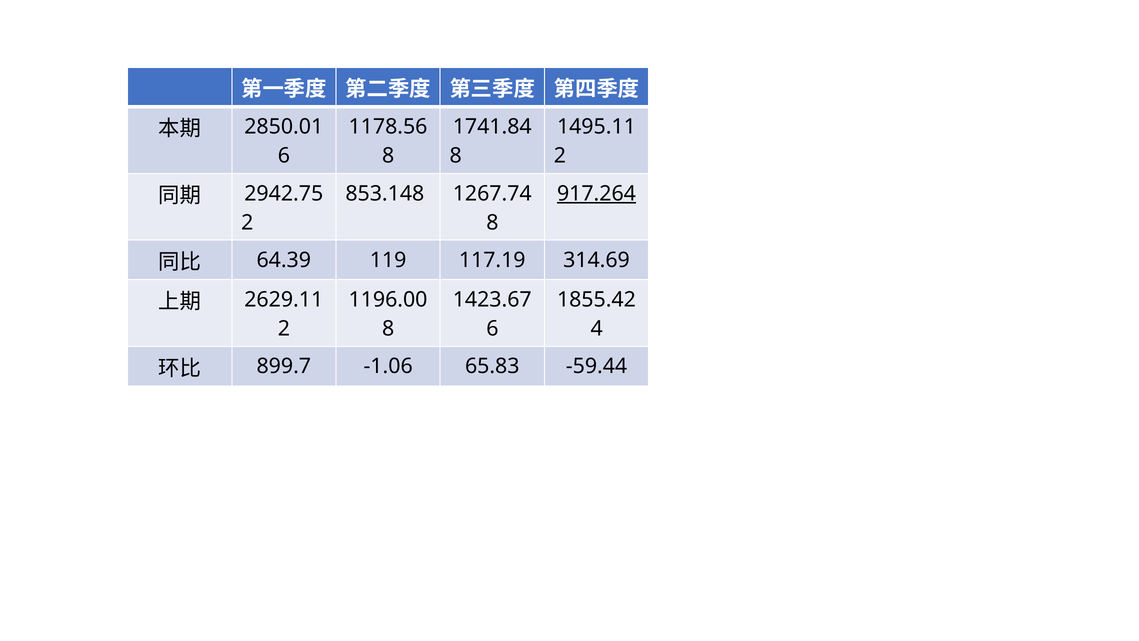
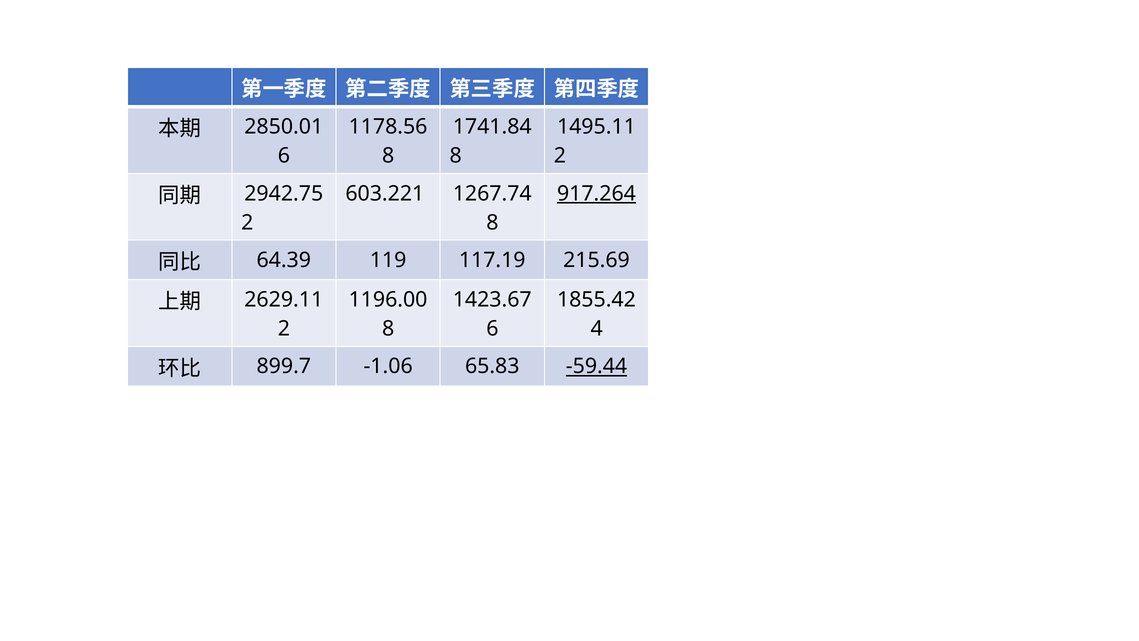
853.148: 853.148 -> 603.221
314.69: 314.69 -> 215.69
-59.44 underline: none -> present
